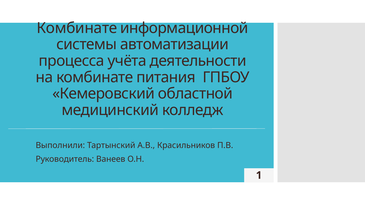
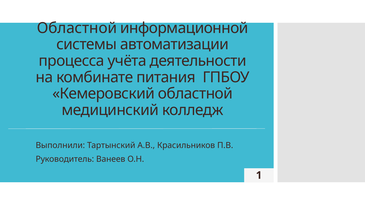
Комбинате at (77, 28): Комбинате -> Областной
